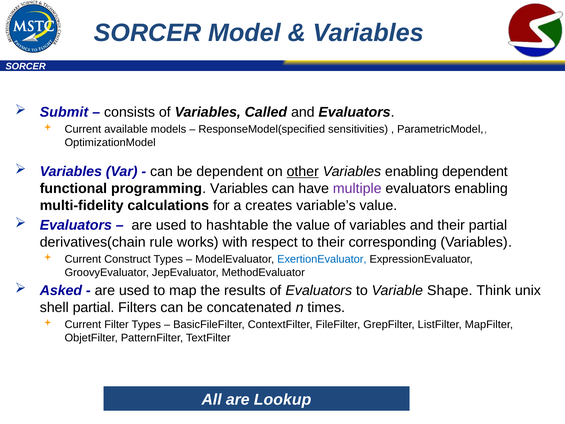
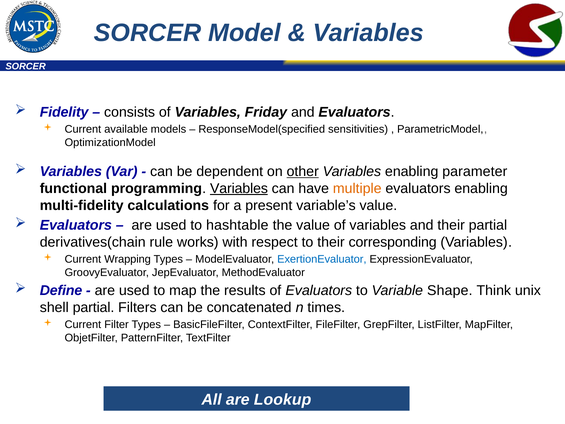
Submit: Submit -> Fidelity
Called: Called -> Friday
enabling dependent: dependent -> parameter
Variables at (239, 188) underline: none -> present
multiple colour: purple -> orange
creates: creates -> present
Construct: Construct -> Wrapping
Asked: Asked -> Define
